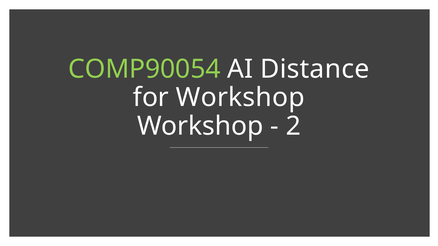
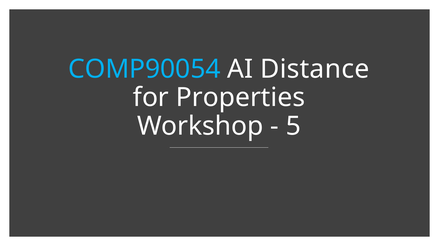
COMP90054 colour: light green -> light blue
for Workshop: Workshop -> Properties
2: 2 -> 5
